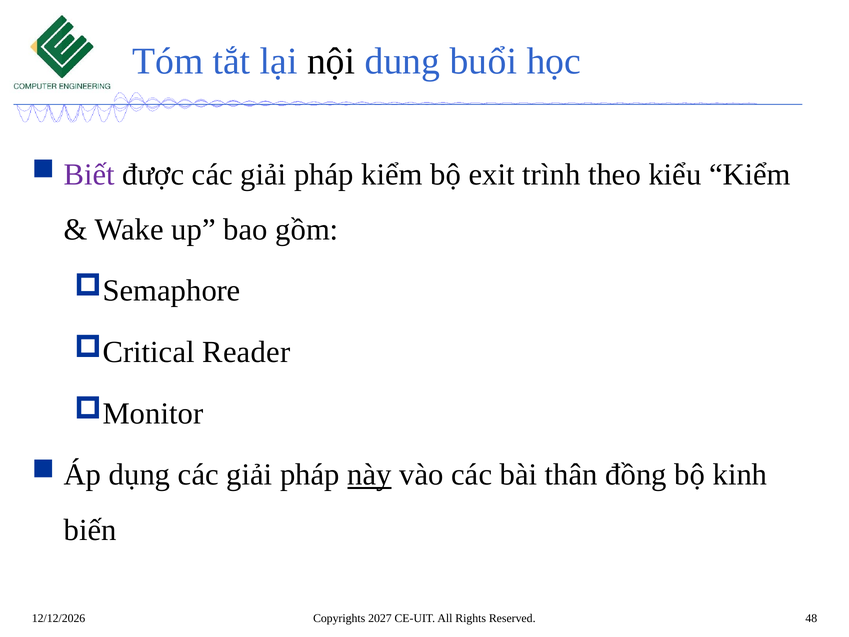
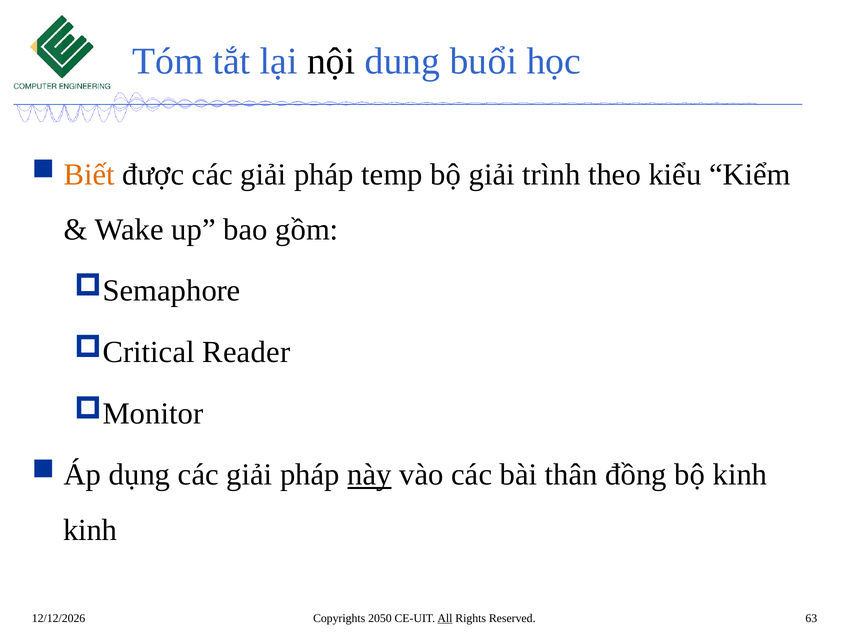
Biết colour: purple -> orange
pháp kiểm: kiểm -> temp
bộ exit: exit -> giải
biến at (90, 530): biến -> kinh
2027: 2027 -> 2050
All underline: none -> present
48: 48 -> 63
